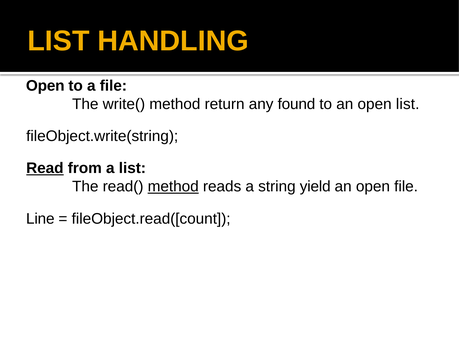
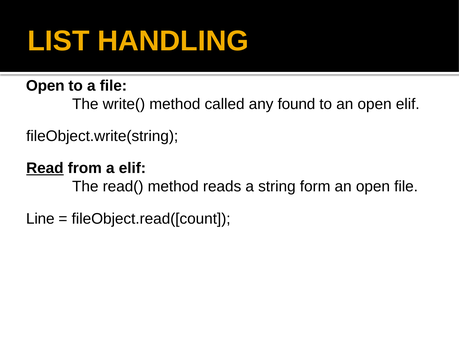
return: return -> called
open list: list -> elif
a list: list -> elif
method at (173, 187) underline: present -> none
yield: yield -> form
